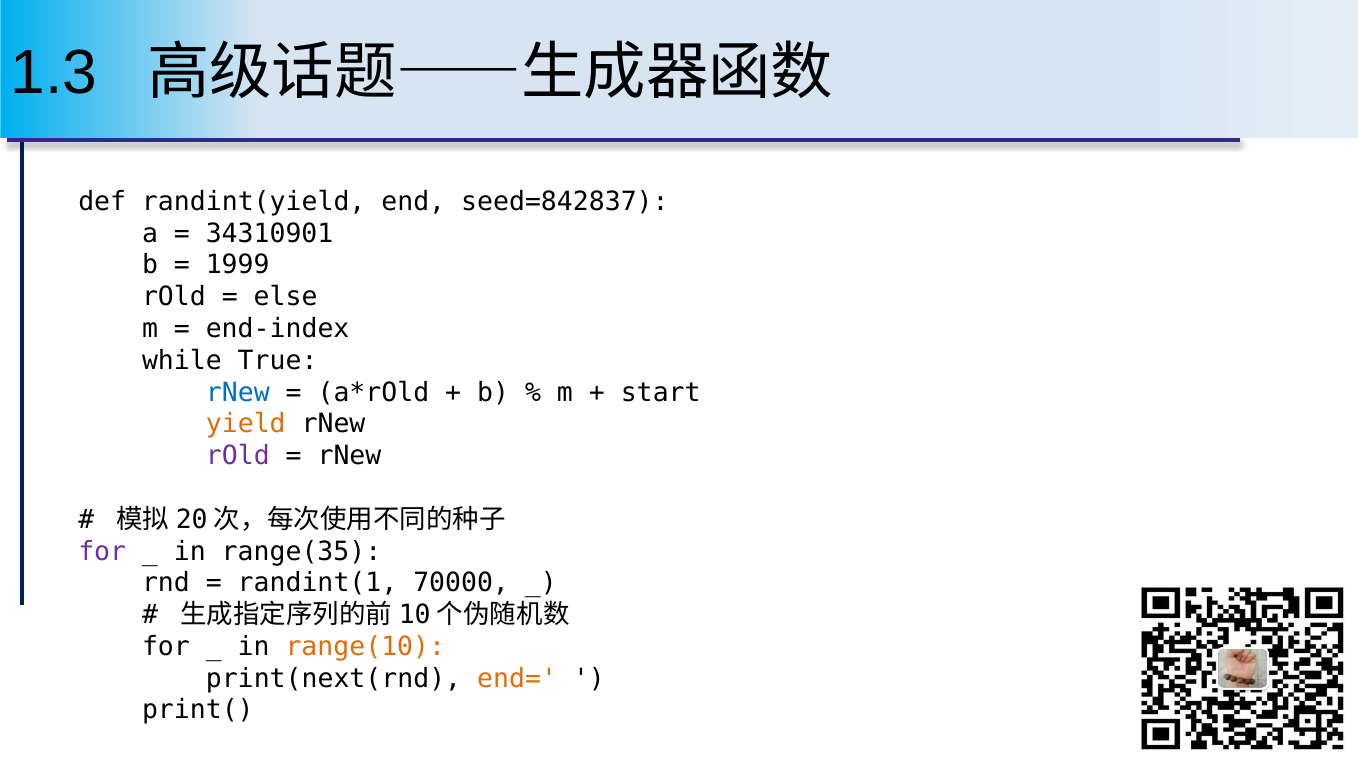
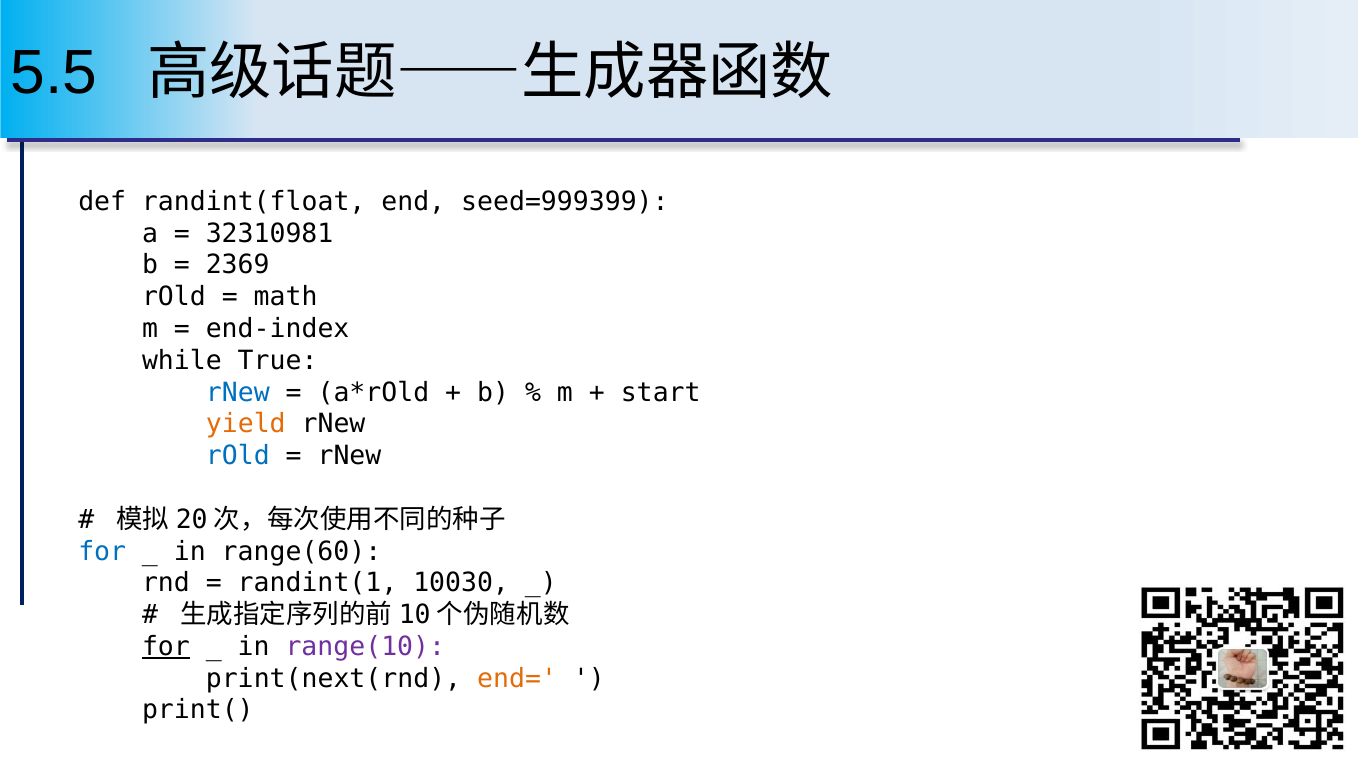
1.3: 1.3 -> 5.5
randint(yield: randint(yield -> randint(float
seed=842837: seed=842837 -> seed=999399
34310901: 34310901 -> 32310981
1999: 1999 -> 2369
else: else -> math
rOld at (238, 456) colour: purple -> blue
for at (102, 551) colour: purple -> blue
range(35: range(35 -> range(60
70000: 70000 -> 10030
for at (166, 646) underline: none -> present
range(10 colour: orange -> purple
